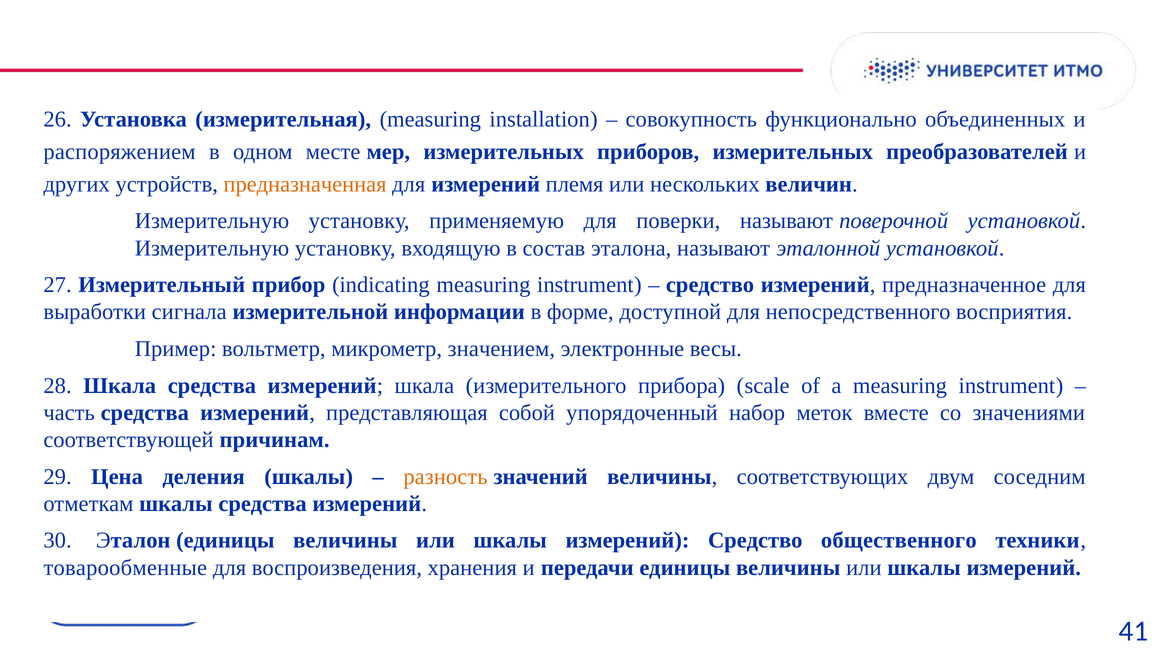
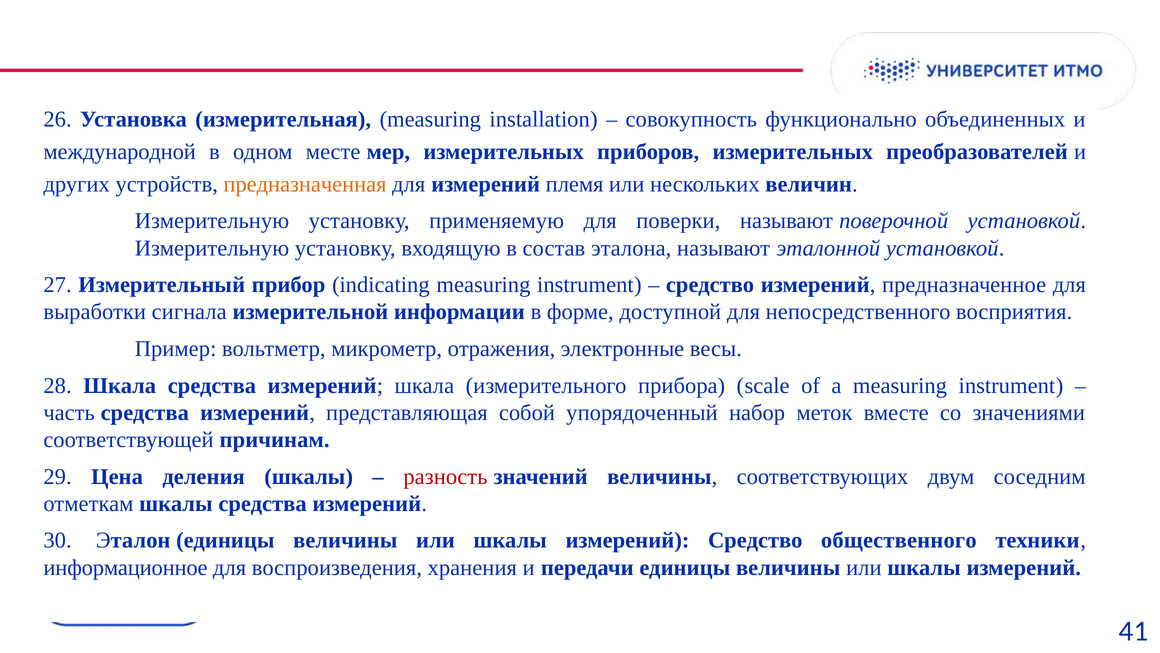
распоряжением: распоряжением -> международной
значением: значением -> отражения
разность colour: orange -> red
товарообменные: товарообменные -> информационное
